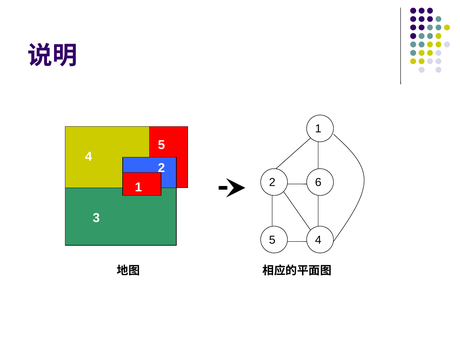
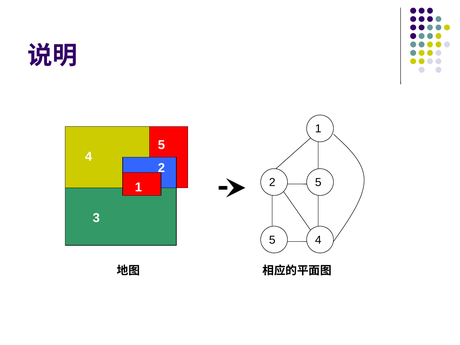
2 6: 6 -> 5
